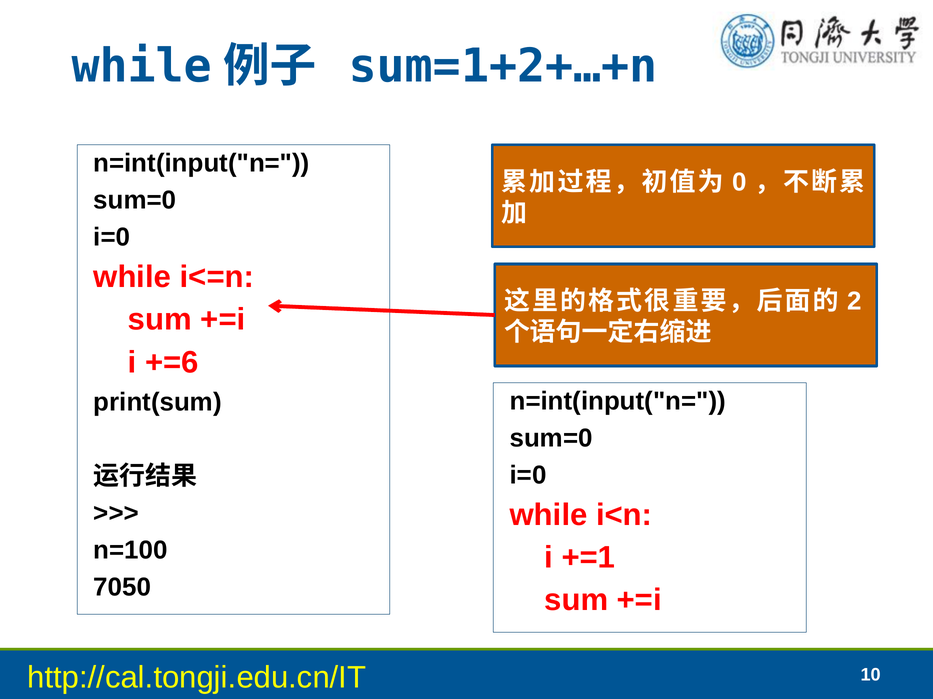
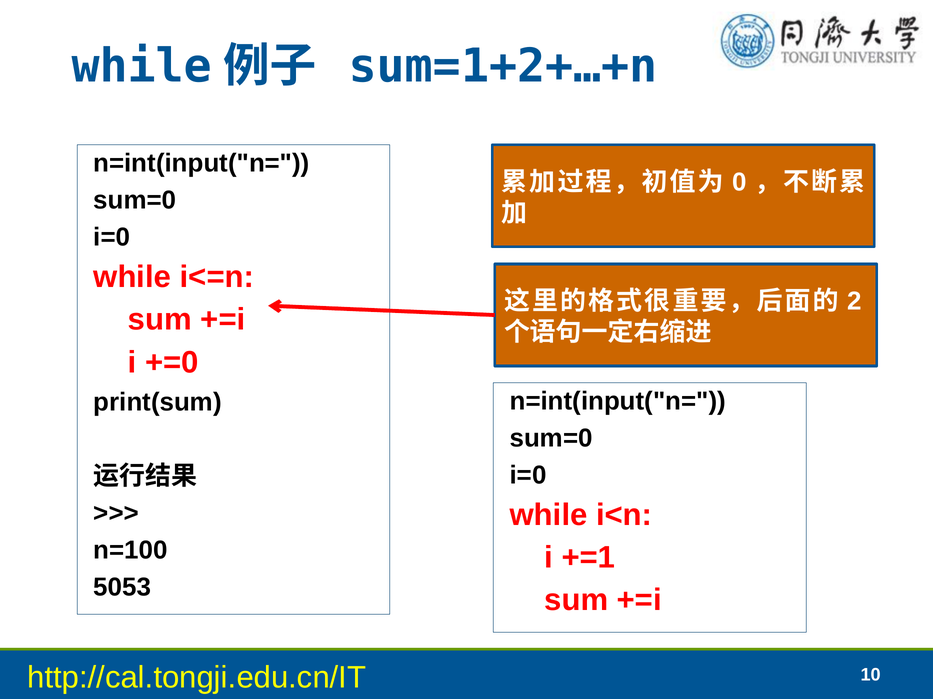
+=6: +=6 -> +=0
7050: 7050 -> 5053
